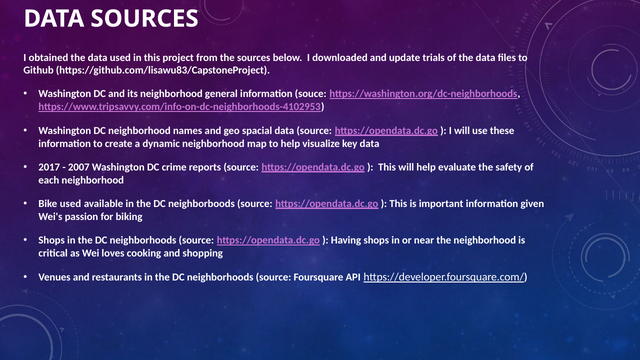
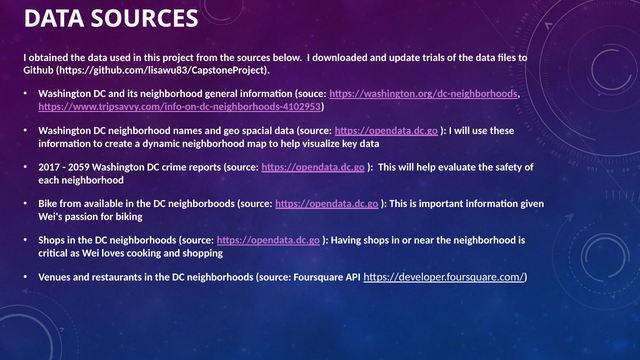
2007: 2007 -> 2059
Bike used: used -> from
